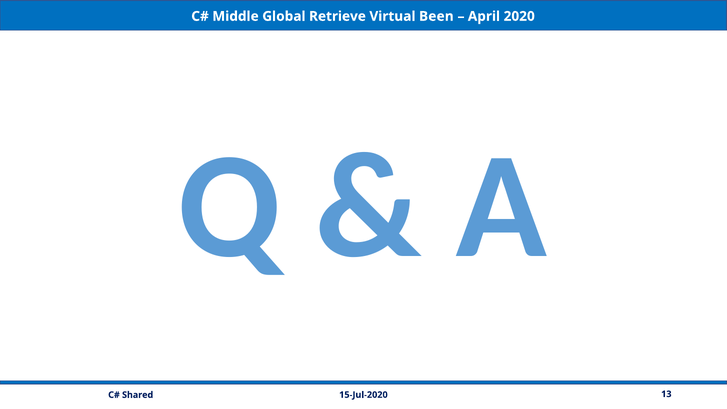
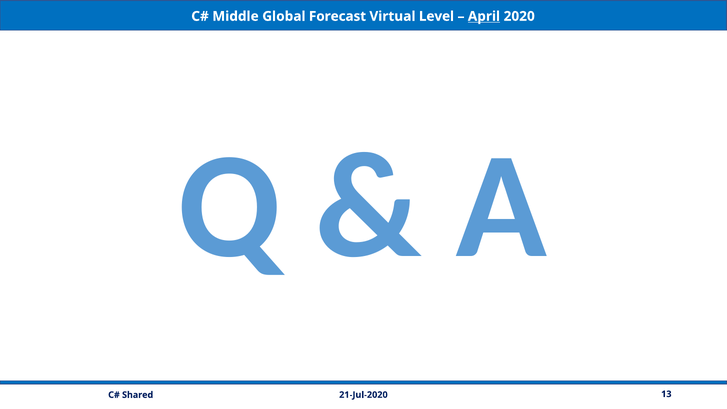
Retrieve: Retrieve -> Forecast
Been: Been -> Level
April underline: none -> present
15-Jul-2020: 15-Jul-2020 -> 21-Jul-2020
